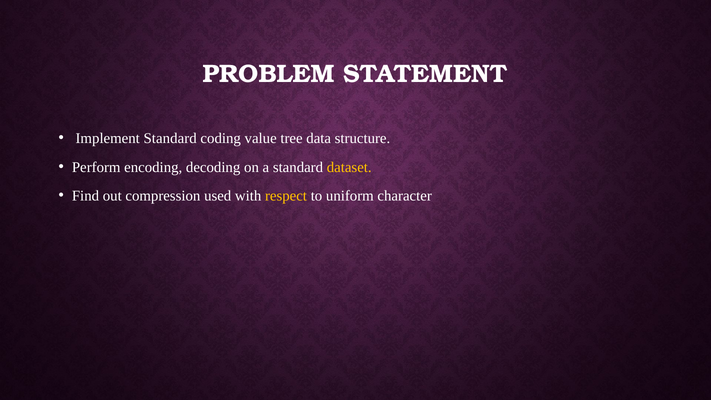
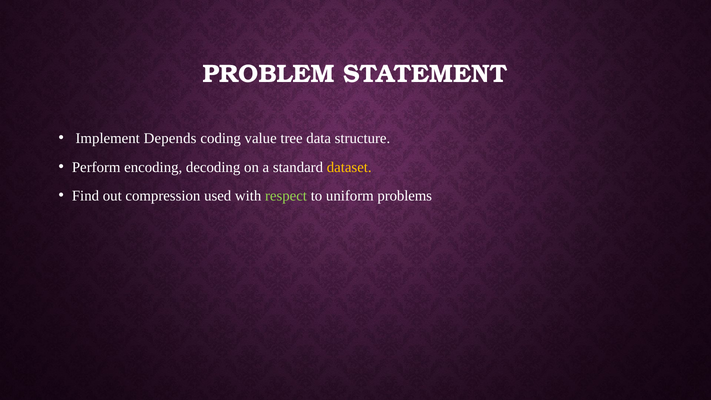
Implement Standard: Standard -> Depends
respect colour: yellow -> light green
character: character -> problems
